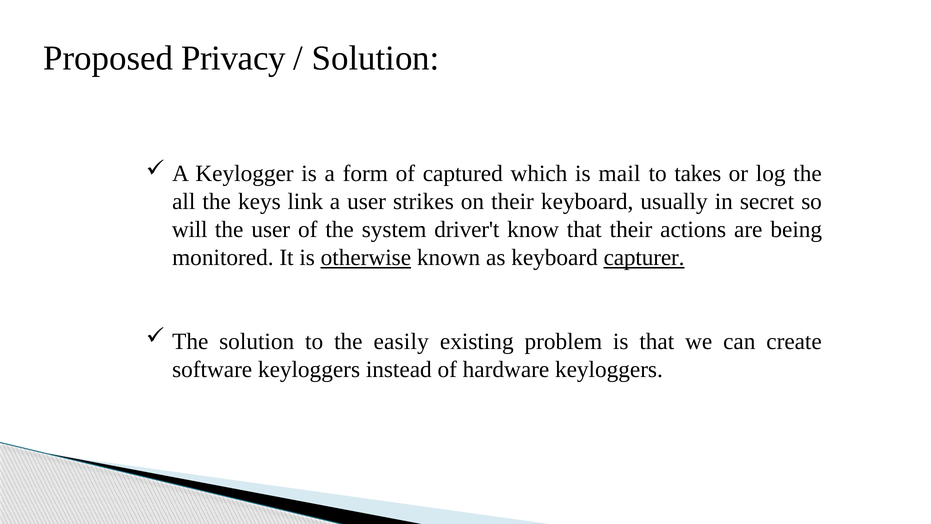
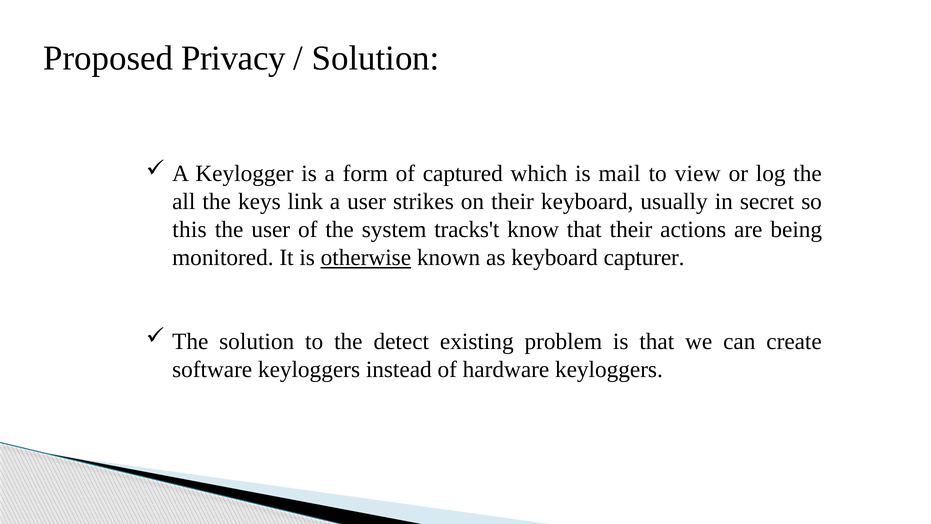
takes: takes -> view
will: will -> this
driver't: driver't -> tracks't
capturer underline: present -> none
easily: easily -> detect
